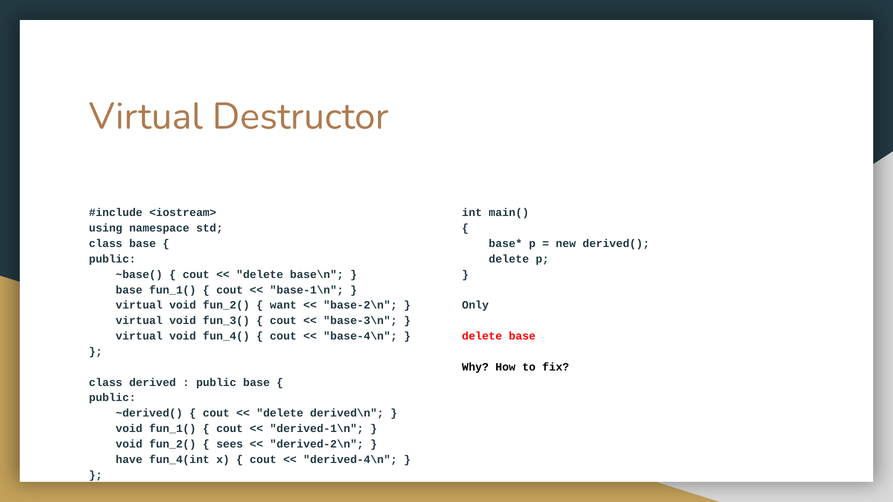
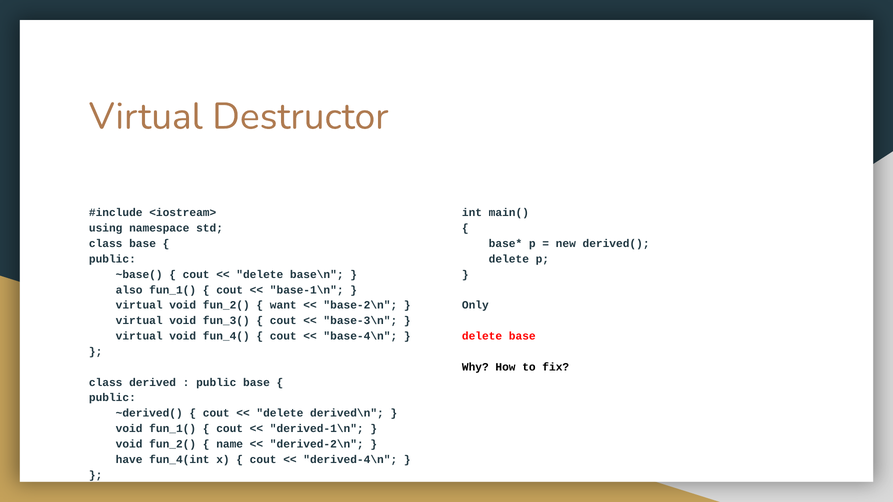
base at (129, 290): base -> also
sees: sees -> name
